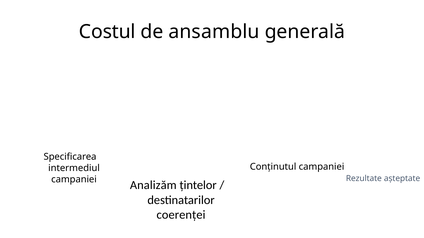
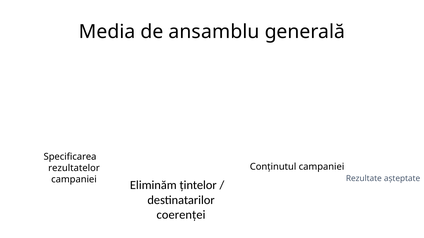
Costul: Costul -> Media
intermediul: intermediul -> rezultatelor
Analizăm: Analizăm -> Eliminăm
